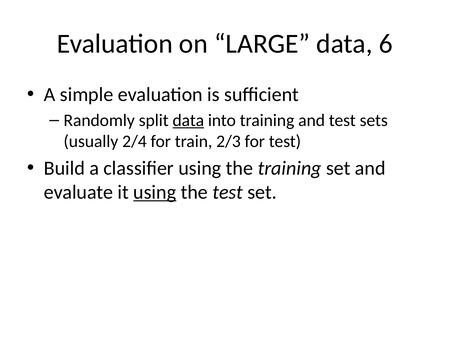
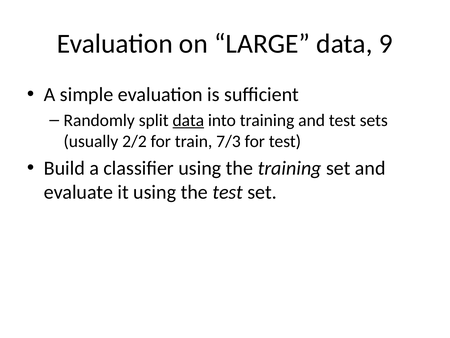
6: 6 -> 9
2/4: 2/4 -> 2/2
2/3: 2/3 -> 7/3
using at (155, 192) underline: present -> none
